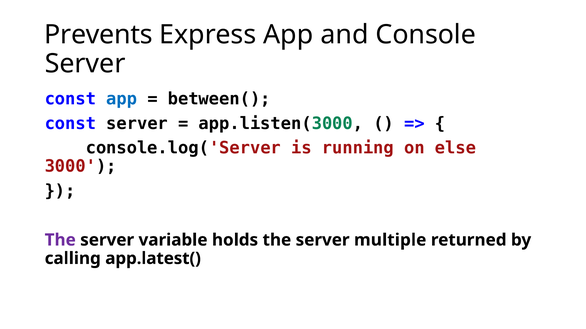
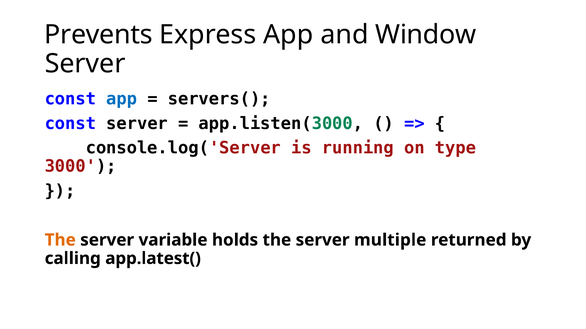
Console: Console -> Window
between(: between( -> servers(
else: else -> type
The at (60, 240) colour: purple -> orange
